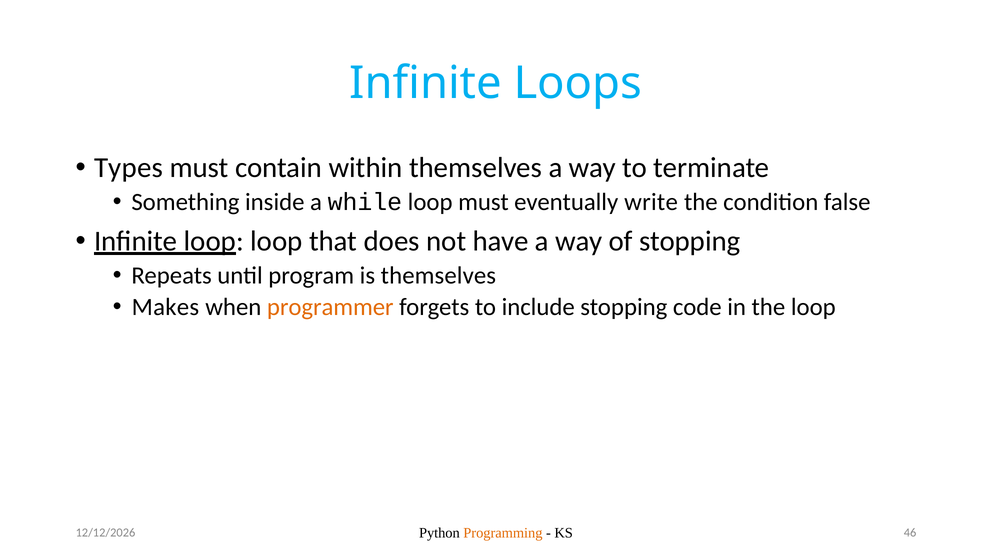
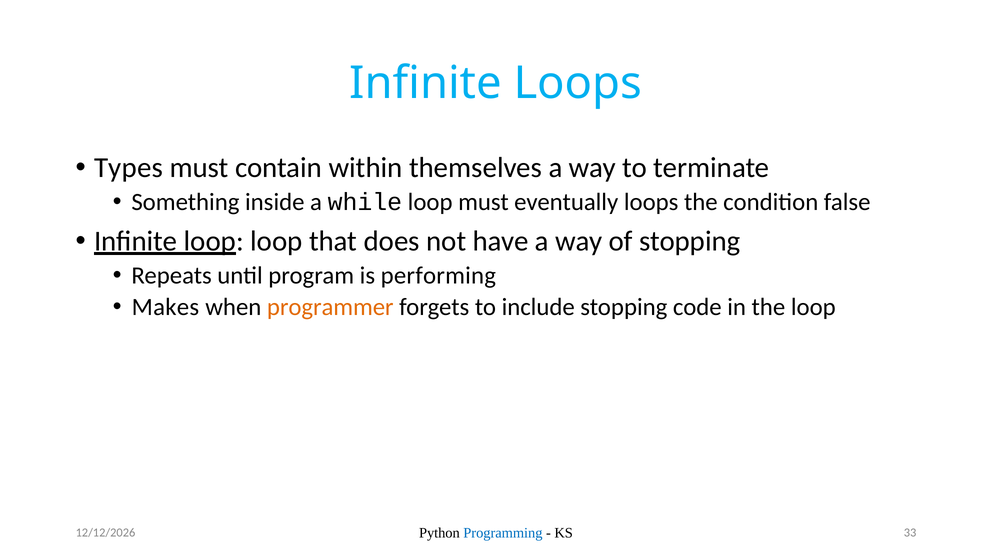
eventually write: write -> loops
is themselves: themselves -> performing
Programming colour: orange -> blue
46: 46 -> 33
